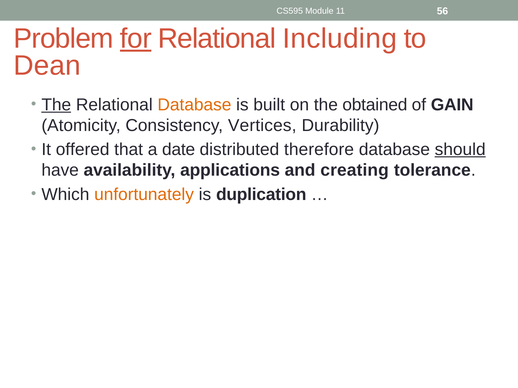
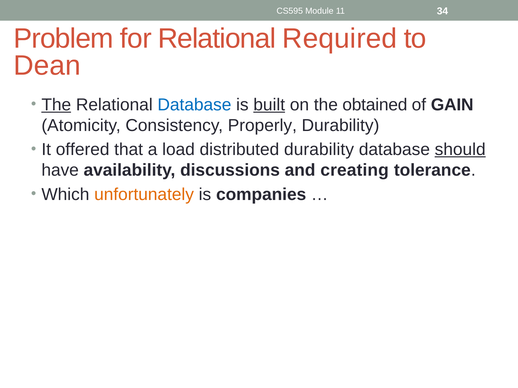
56: 56 -> 34
for underline: present -> none
Including: Including -> Required
Database at (194, 105) colour: orange -> blue
built underline: none -> present
Vertices: Vertices -> Properly
date: date -> load
distributed therefore: therefore -> durability
applications: applications -> discussions
duplication: duplication -> companies
